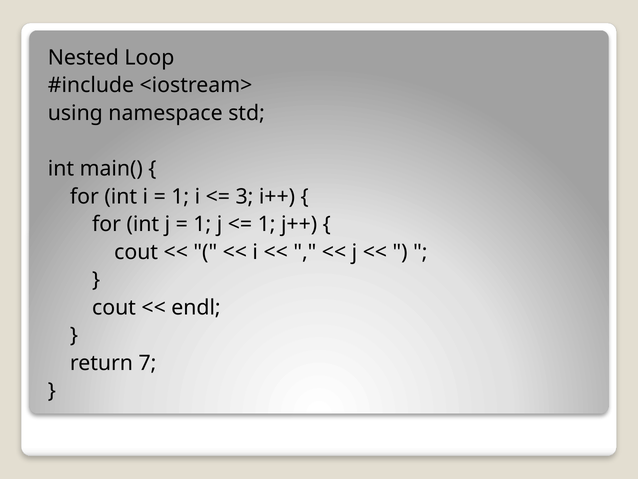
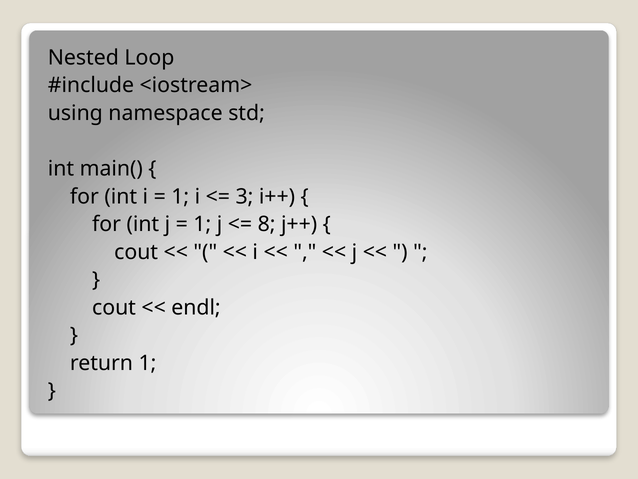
1 at (267, 224): 1 -> 8
return 7: 7 -> 1
